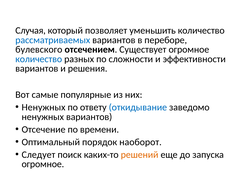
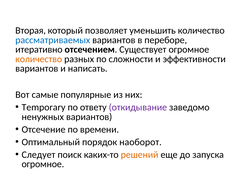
Случая: Случая -> Вторая
булевского: булевского -> итеративно
количество at (39, 59) colour: blue -> orange
решения: решения -> написать
Ненужных at (44, 107): Ненужных -> Temporary
откидывание colour: blue -> purple
